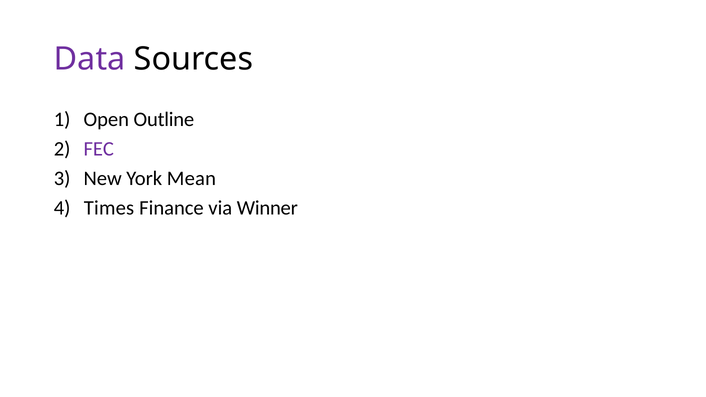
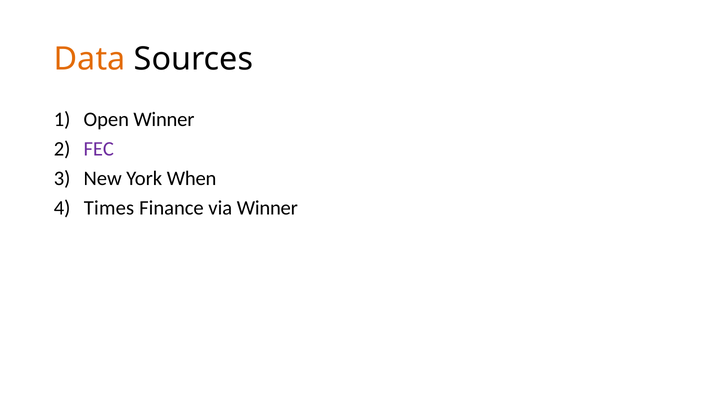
Data colour: purple -> orange
Open Outline: Outline -> Winner
Mean: Mean -> When
